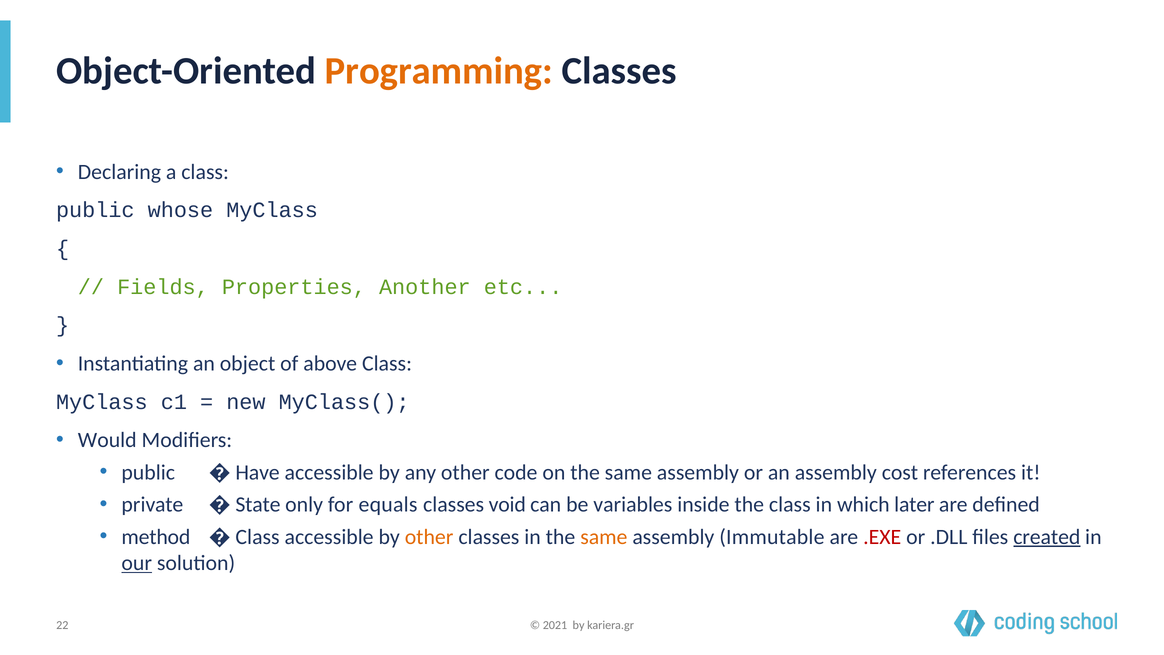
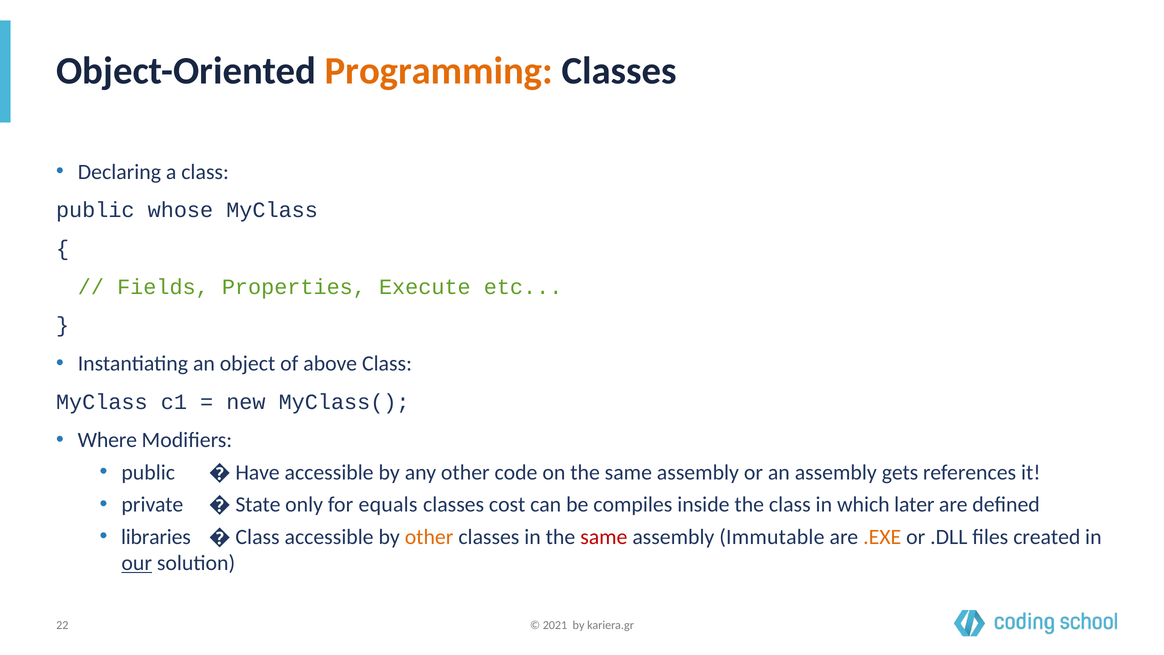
Another: Another -> Execute
Would: Would -> Where
cost: cost -> gets
void: void -> cost
variables: variables -> compiles
method: method -> libraries
same at (604, 537) colour: orange -> red
.EXE colour: red -> orange
created underline: present -> none
